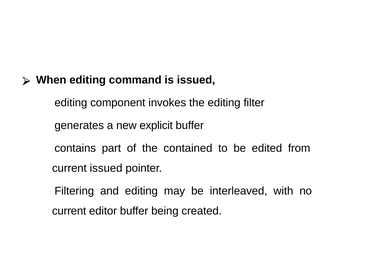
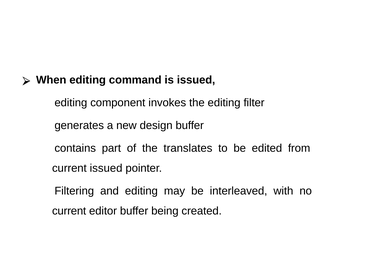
explicit: explicit -> design
contained: contained -> translates
